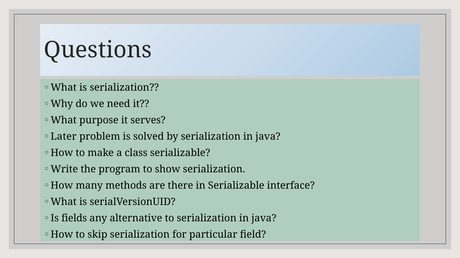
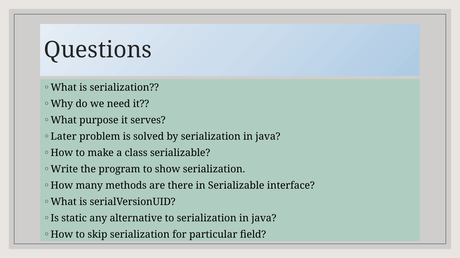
fields: fields -> static
